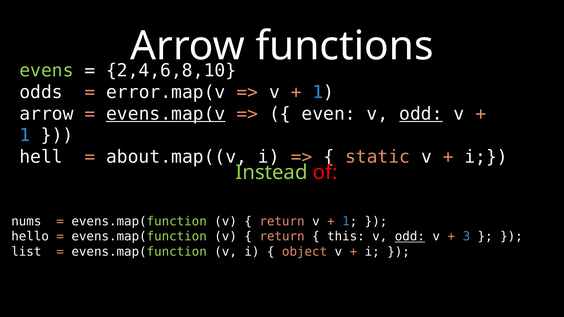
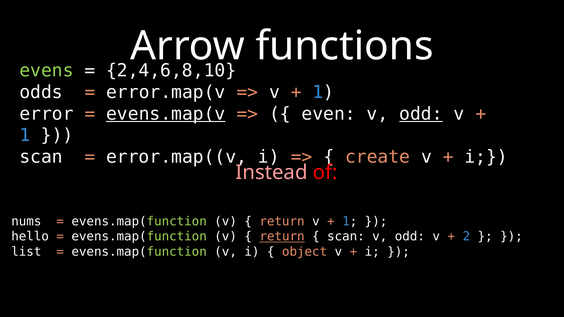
arrow at (46, 114): arrow -> error
hell at (41, 157): hell -> scan
about.map((v: about.map((v -> error.map((v
static: static -> create
Instead colour: light green -> pink
return at (282, 237) underline: none -> present
this at (346, 237): this -> scan
odd at (410, 237) underline: present -> none
3: 3 -> 2
